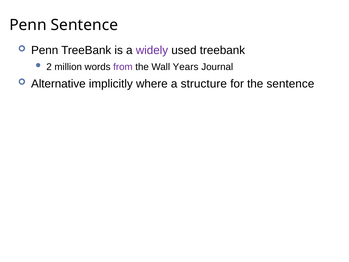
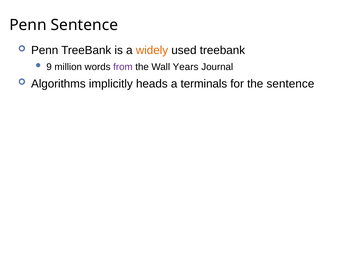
widely colour: purple -> orange
2: 2 -> 9
Alternative: Alternative -> Algorithms
where: where -> heads
structure: structure -> terminals
